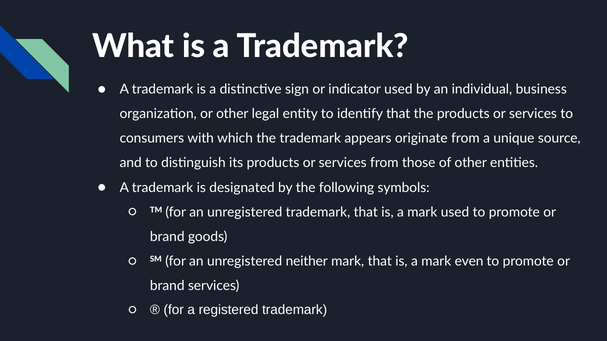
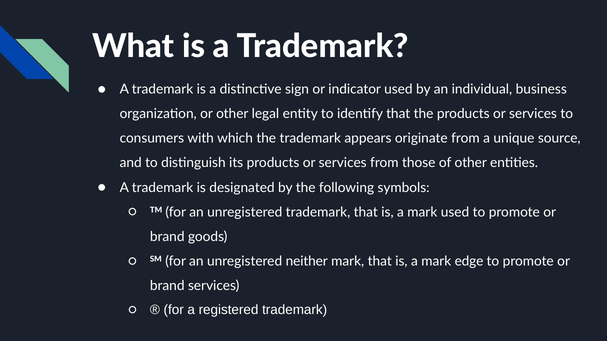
even: even -> edge
